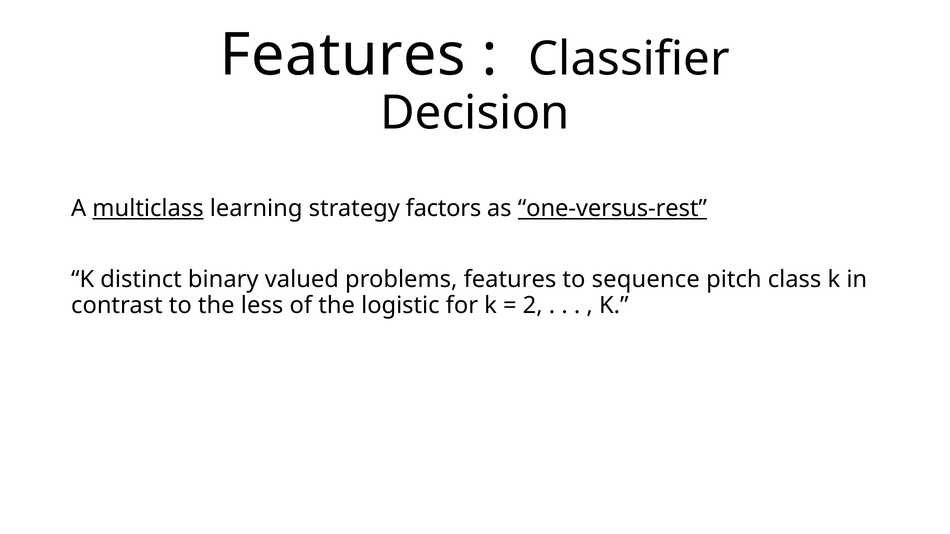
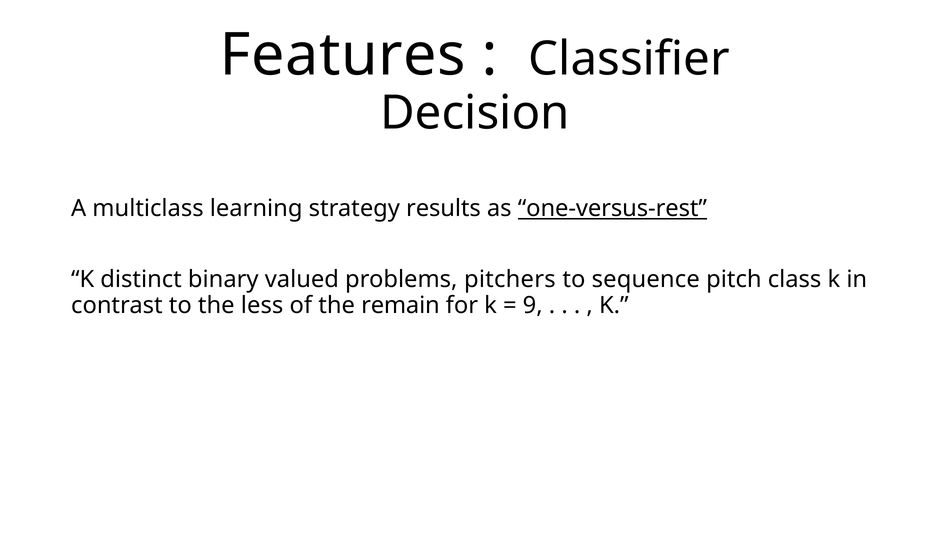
multiclass underline: present -> none
factors: factors -> results
problems features: features -> pitchers
logistic: logistic -> remain
2: 2 -> 9
